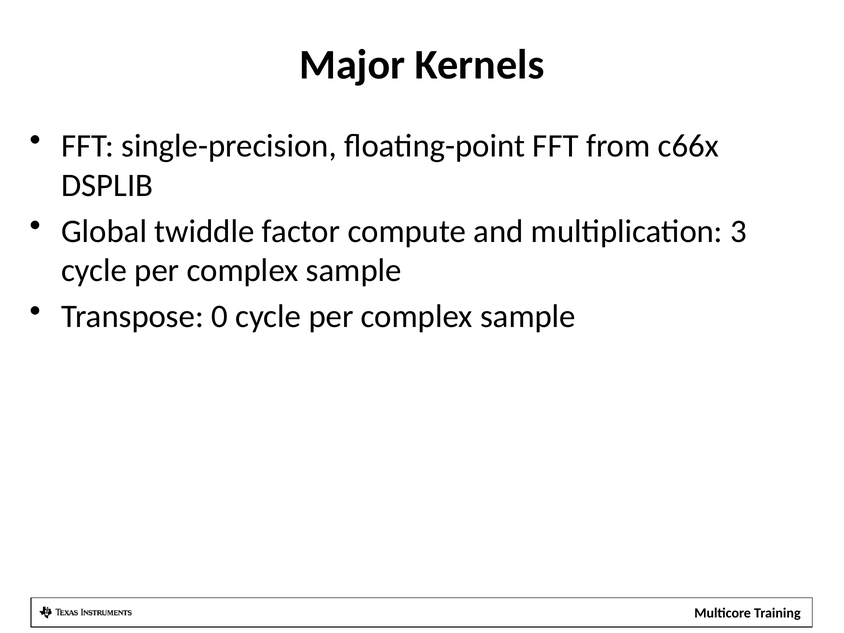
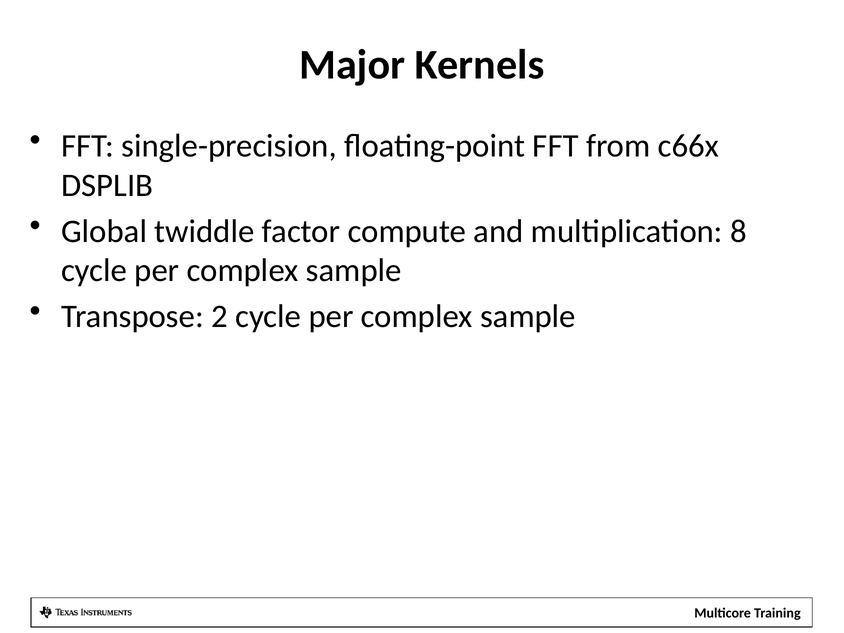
3: 3 -> 8
0: 0 -> 2
